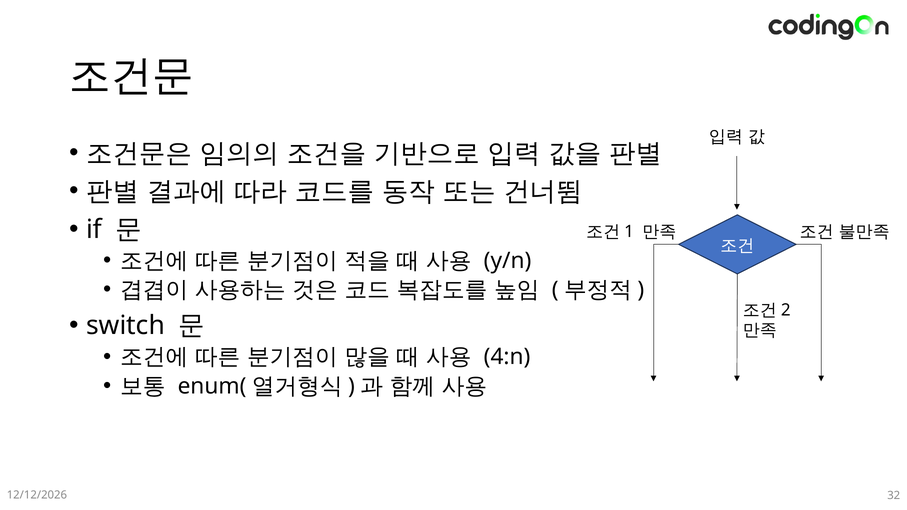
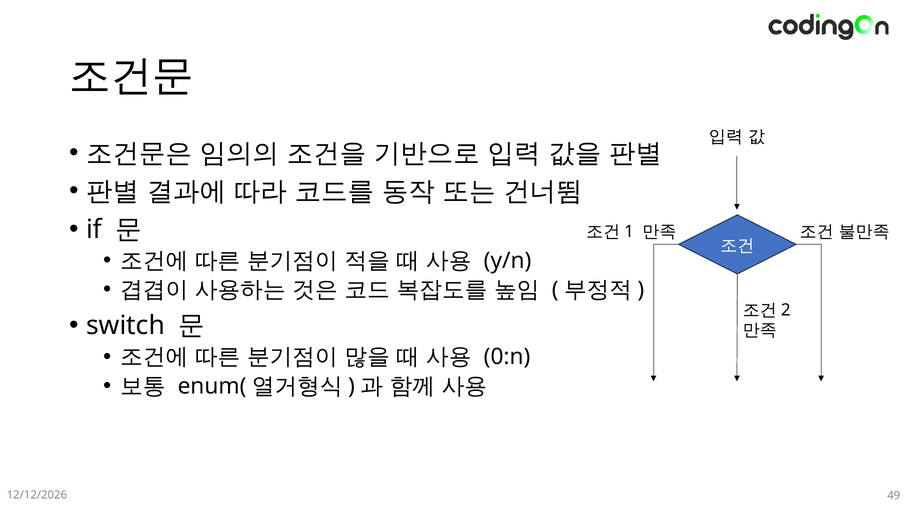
4:n: 4:n -> 0:n
32: 32 -> 49
